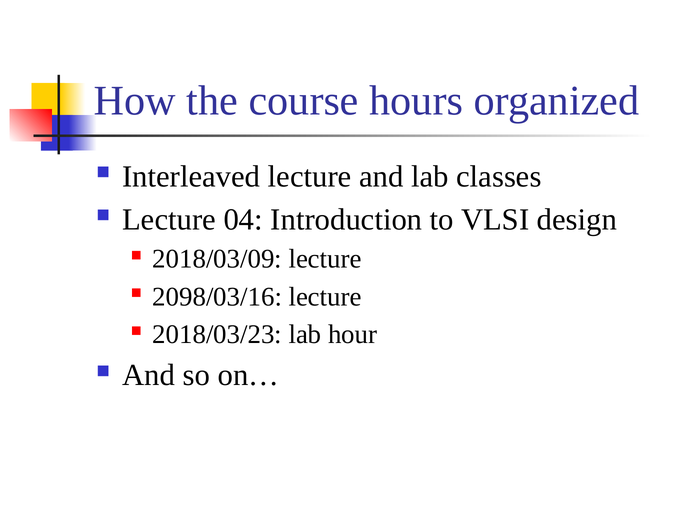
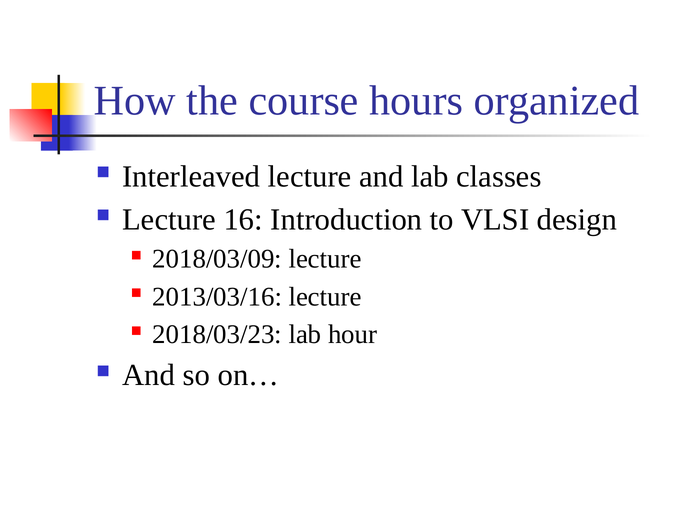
04: 04 -> 16
2098/03/16: 2098/03/16 -> 2013/03/16
